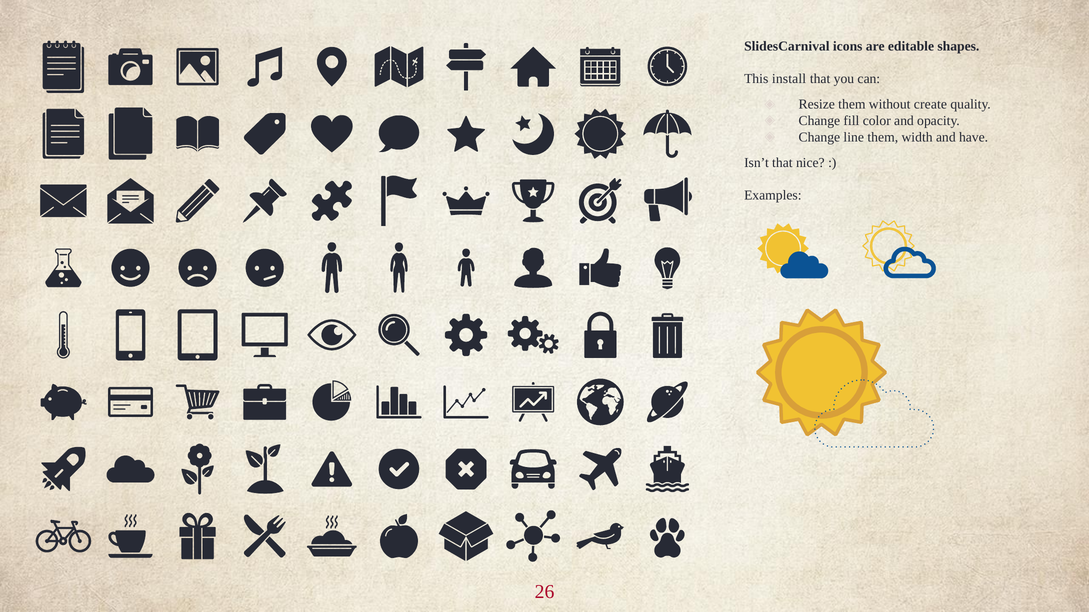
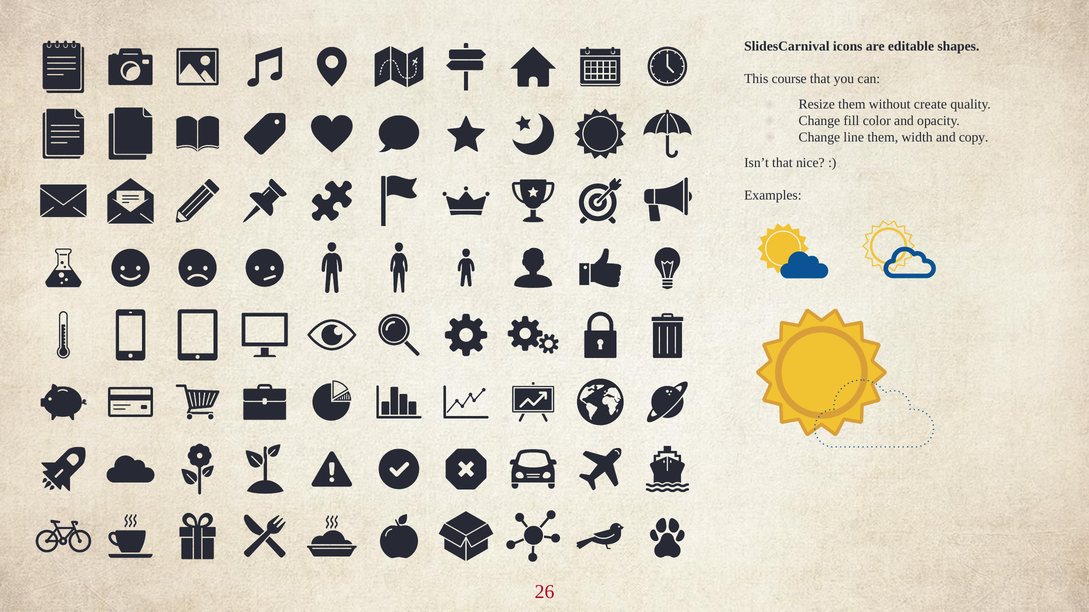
install: install -> course
have: have -> copy
